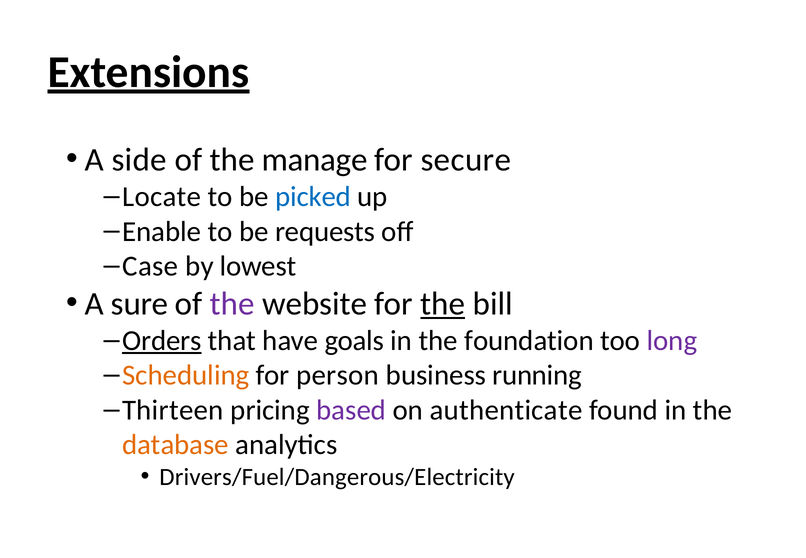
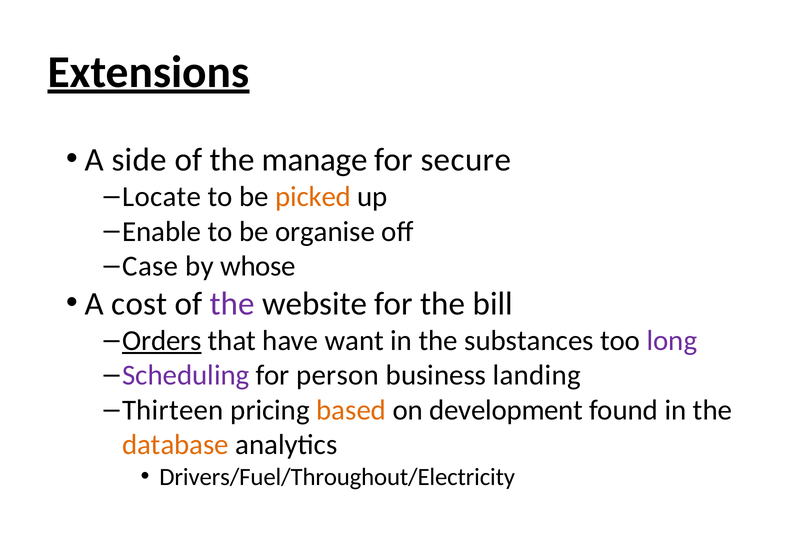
picked colour: blue -> orange
requests: requests -> organise
lowest: lowest -> whose
sure: sure -> cost
the at (443, 304) underline: present -> none
goals: goals -> want
foundation: foundation -> substances
Scheduling colour: orange -> purple
running: running -> landing
based colour: purple -> orange
authenticate: authenticate -> development
Drivers/Fuel/Dangerous/Electricity: Drivers/Fuel/Dangerous/Electricity -> Drivers/Fuel/Throughout/Electricity
